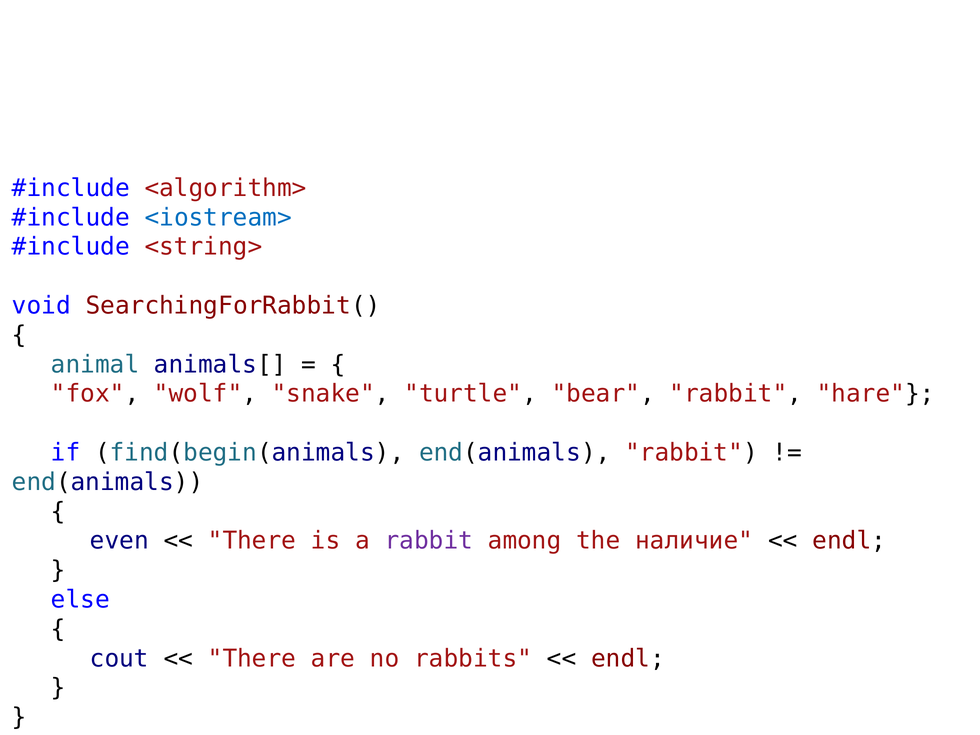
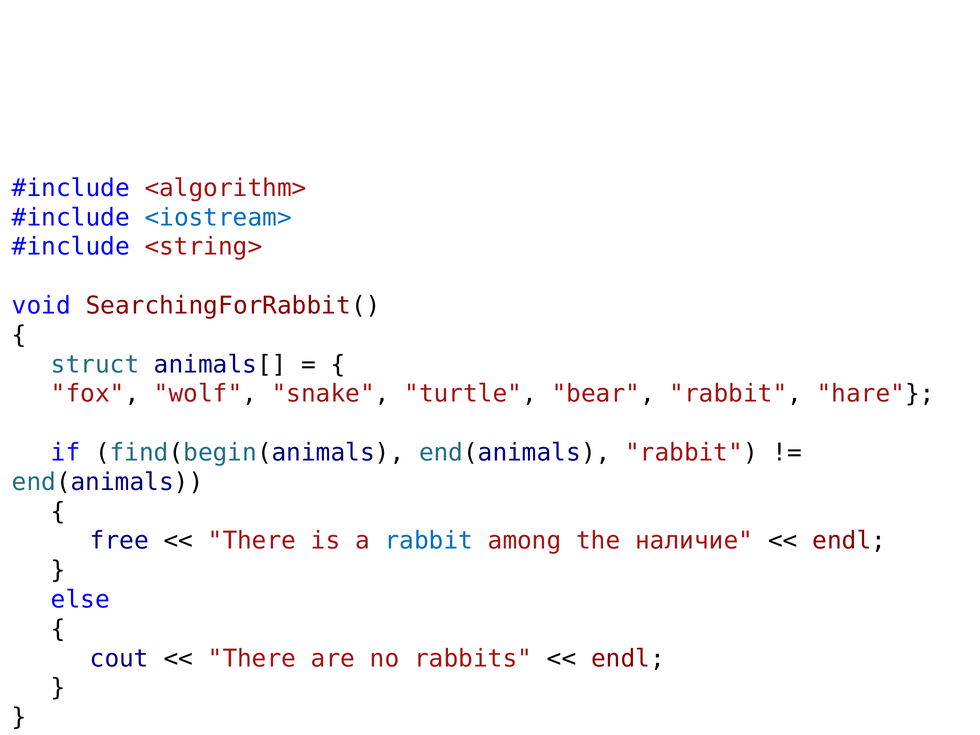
animal: animal -> struct
even: even -> free
rabbit at (429, 541) colour: purple -> blue
